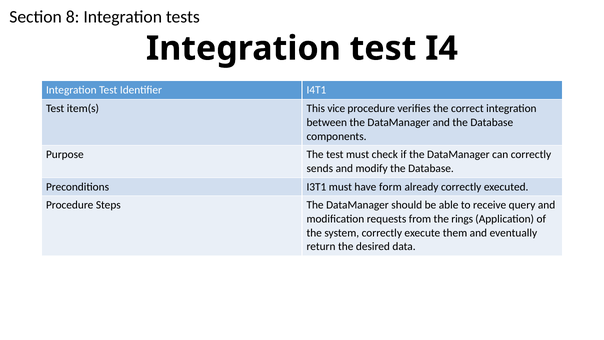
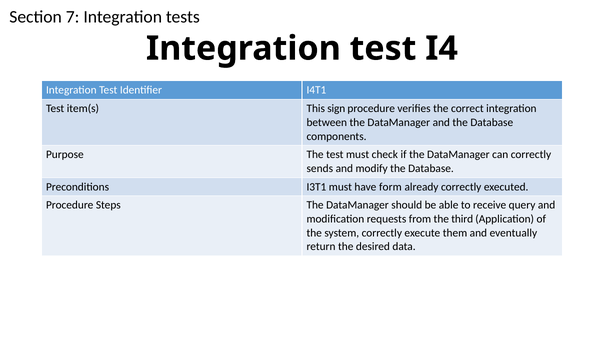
8: 8 -> 7
vice: vice -> sign
rings: rings -> third
